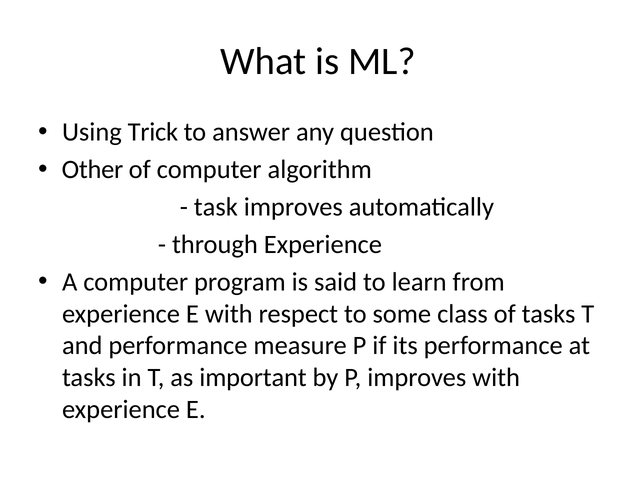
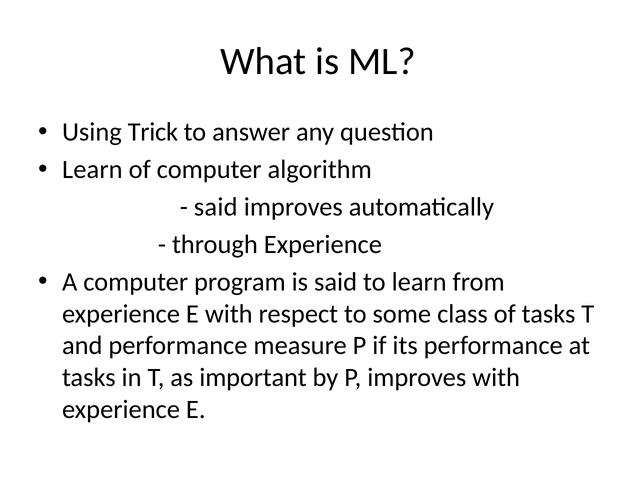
Other at (93, 170): Other -> Learn
task at (216, 207): task -> said
